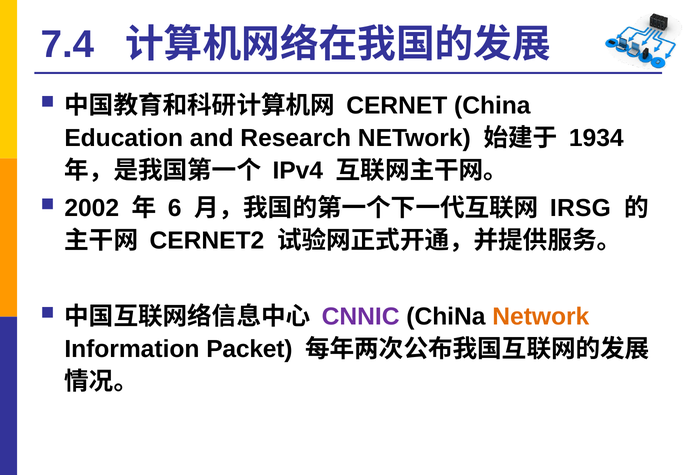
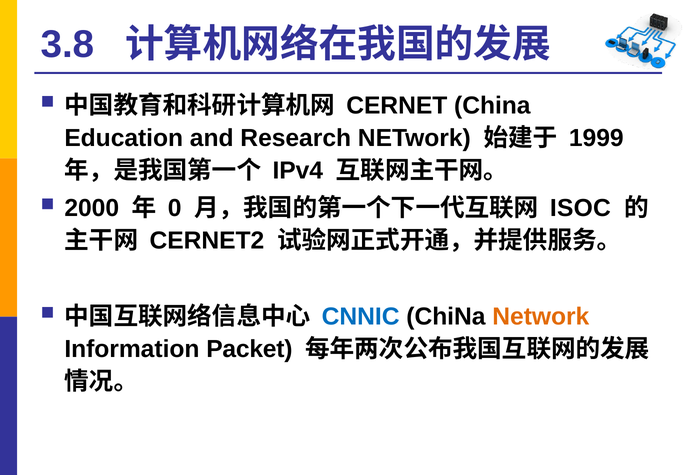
7.4: 7.4 -> 3.8
1934: 1934 -> 1999
2002: 2002 -> 2000
6: 6 -> 0
IRSG: IRSG -> ISOC
CNNIC colour: purple -> blue
